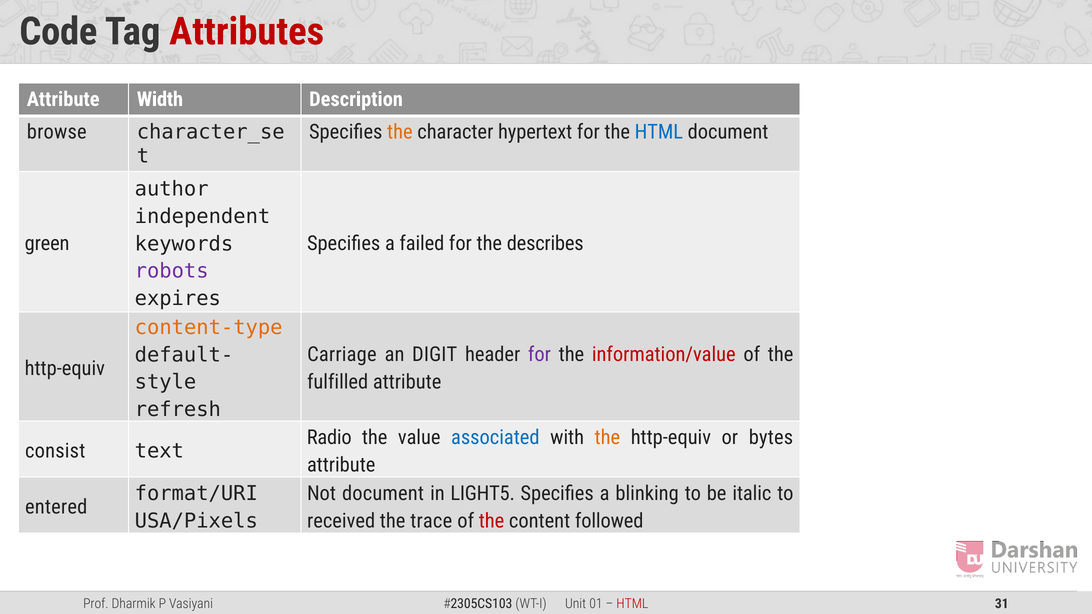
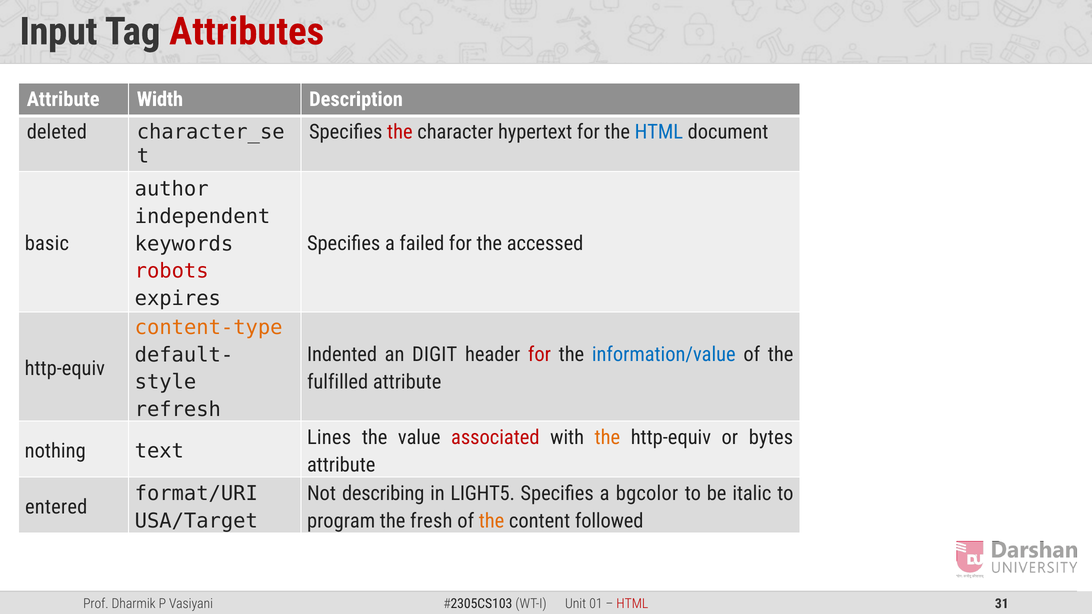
Code: Code -> Input
browse: browse -> deleted
the at (400, 132) colour: orange -> red
green: green -> basic
describes: describes -> accessed
robots colour: purple -> red
Carriage: Carriage -> Indented
for at (539, 355) colour: purple -> red
information/value colour: red -> blue
Radio: Radio -> Lines
associated colour: blue -> red
consist: consist -> nothing
Not document: document -> describing
blinking: blinking -> bgcolor
USA/Pixels: USA/Pixels -> USA/Target
received: received -> program
trace: trace -> fresh
the at (492, 521) colour: red -> orange
